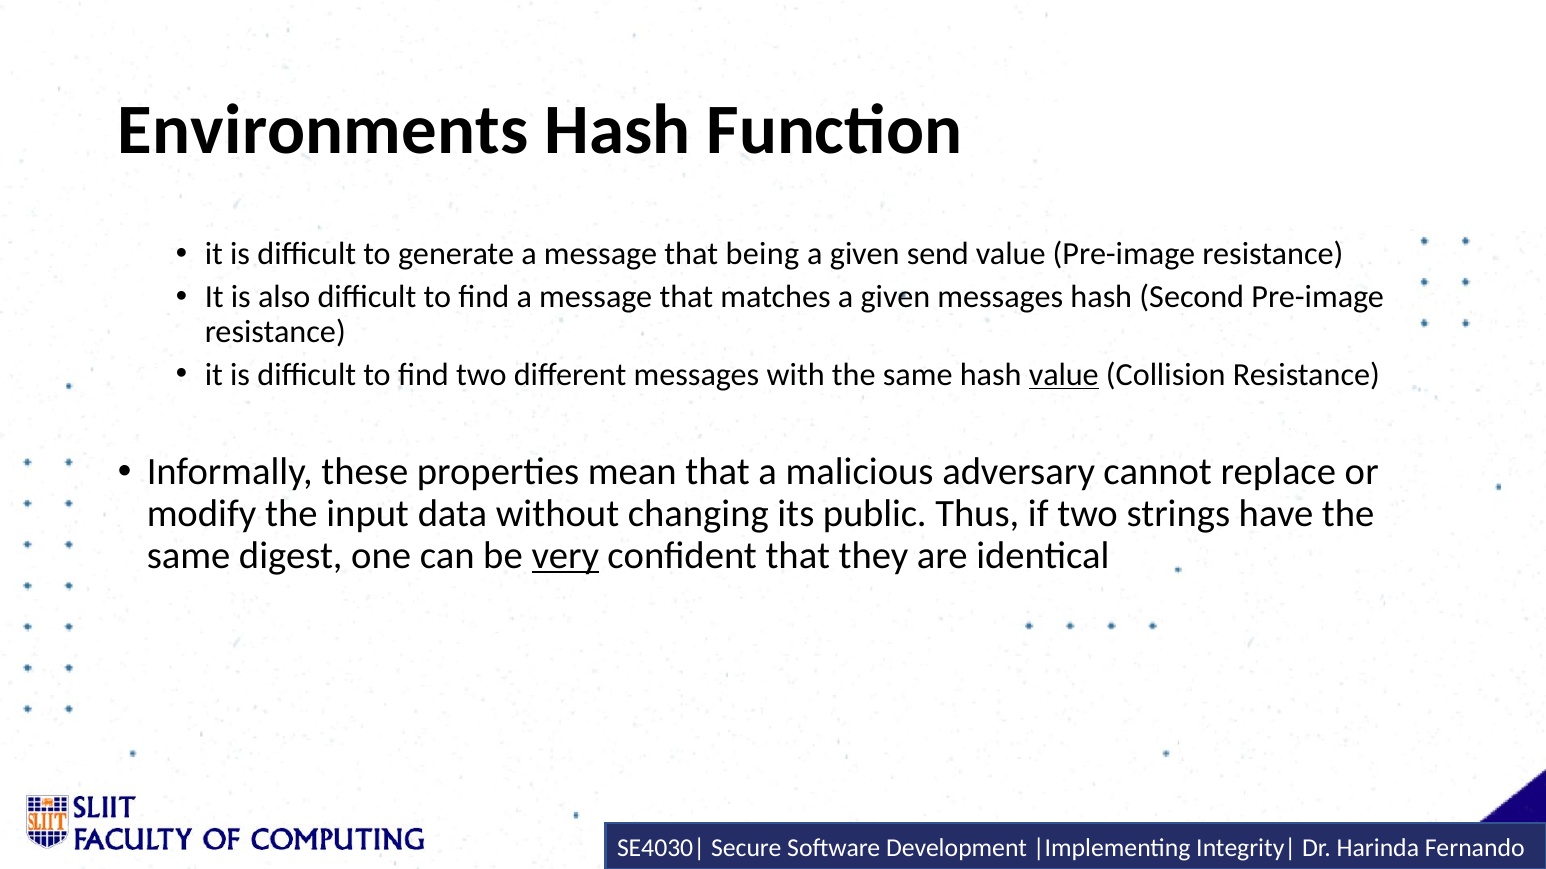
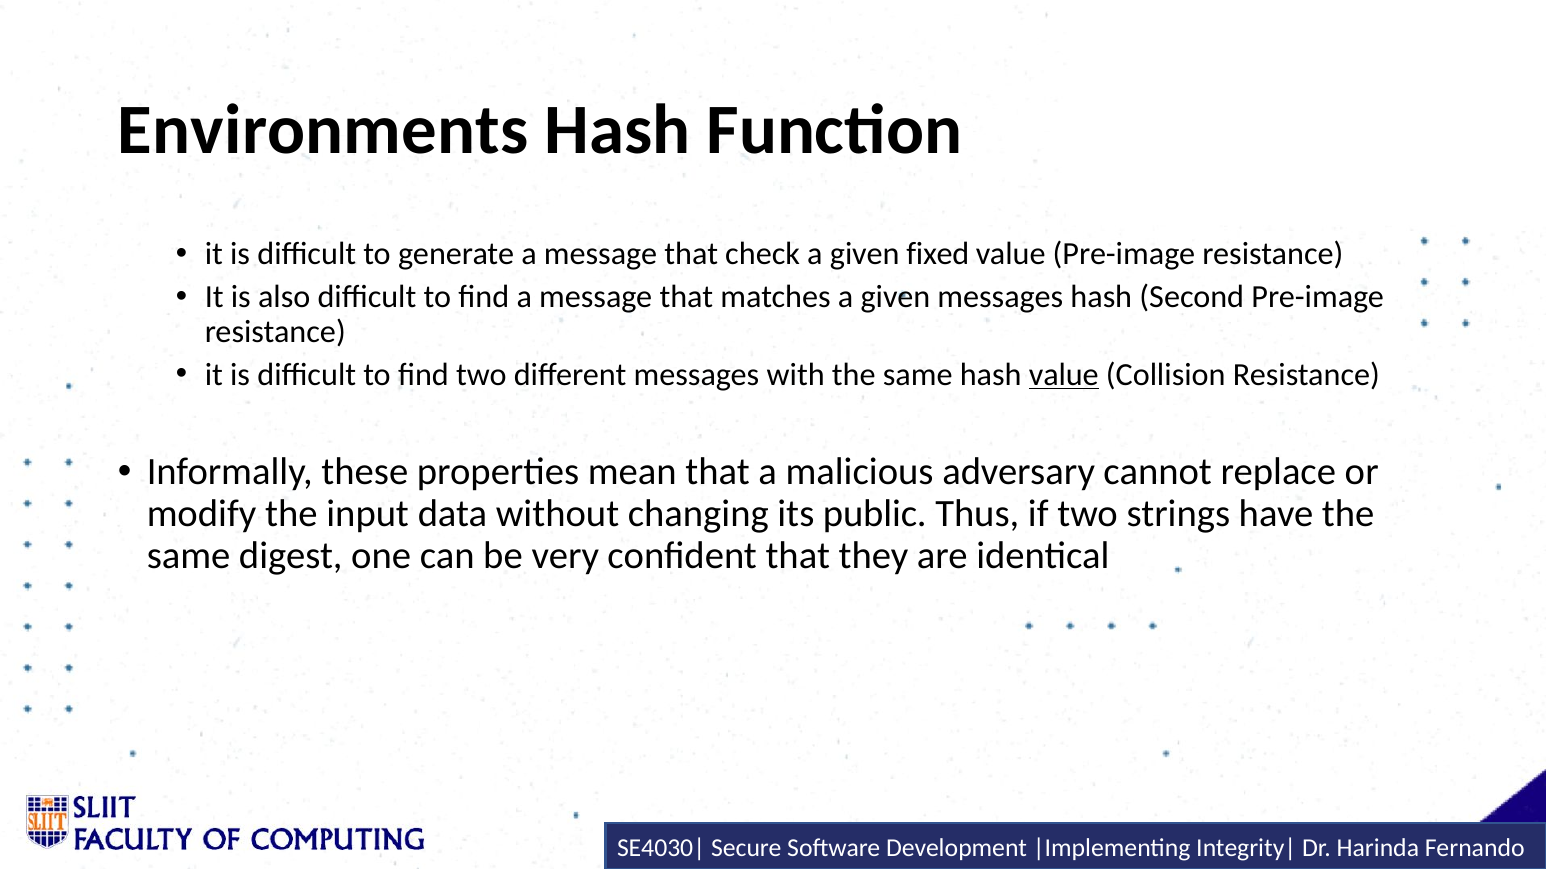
being: being -> check
send: send -> fixed
very underline: present -> none
